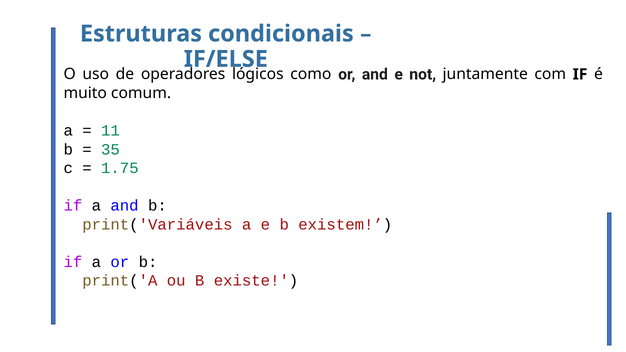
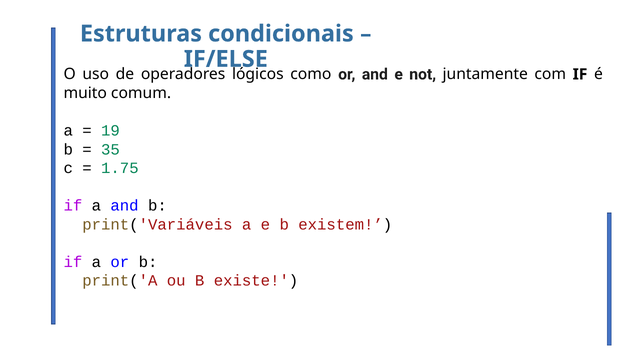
11: 11 -> 19
